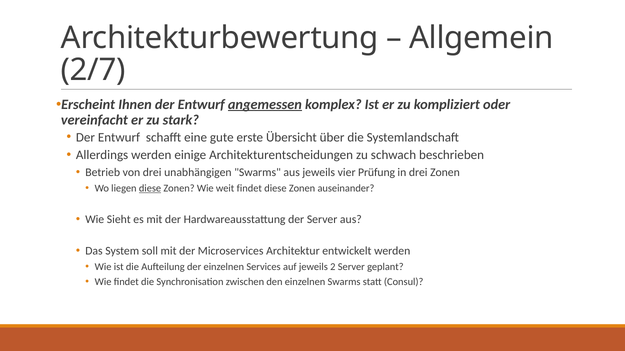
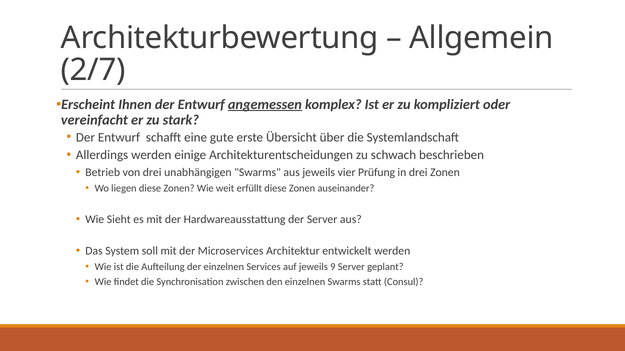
diese at (150, 189) underline: present -> none
weit findet: findet -> erfüllt
2: 2 -> 9
